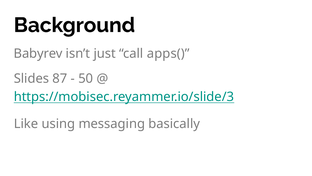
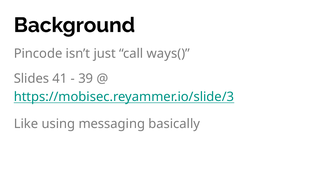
Babyrev: Babyrev -> Pincode
apps(: apps( -> ways(
87: 87 -> 41
50: 50 -> 39
